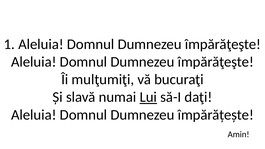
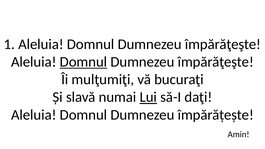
Domnul at (83, 62) underline: none -> present
